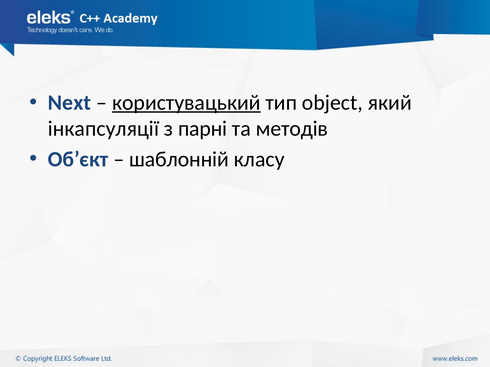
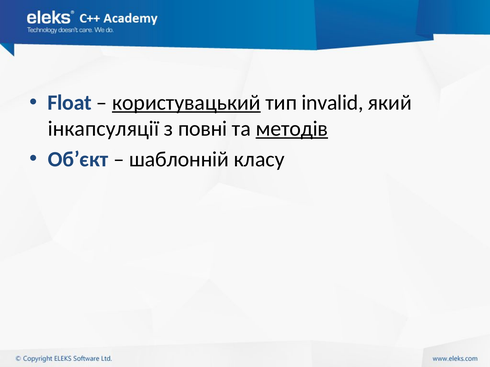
Next: Next -> Float
object: object -> invalid
парні: парні -> повні
методів underline: none -> present
